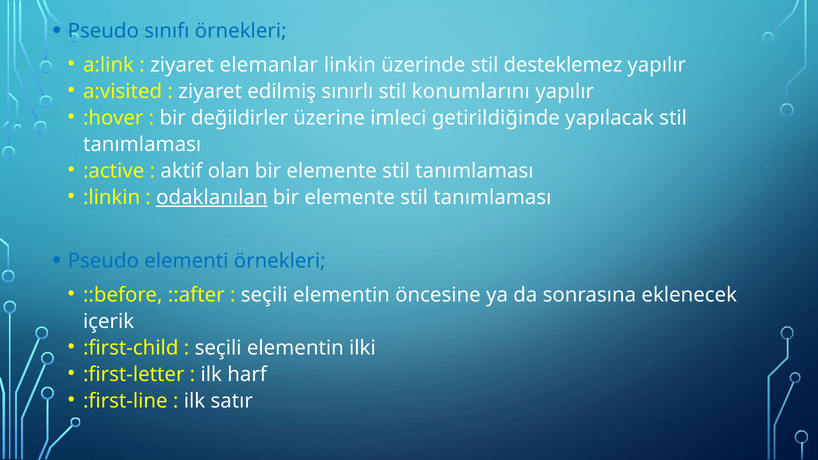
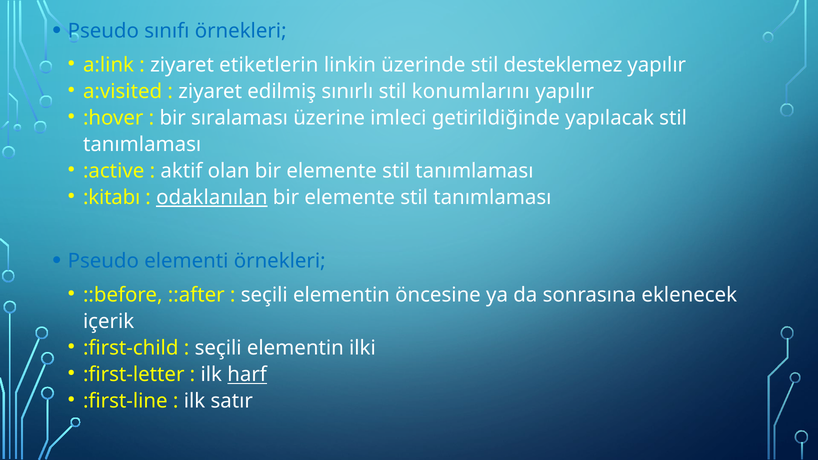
elemanlar: elemanlar -> etiketlerin
değildirler: değildirler -> sıralaması
:linkin: :linkin -> :kitabı
harf underline: none -> present
